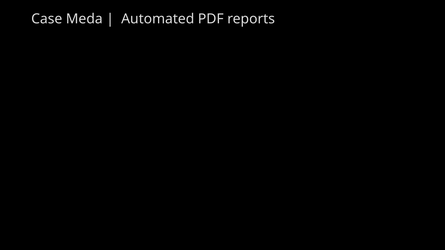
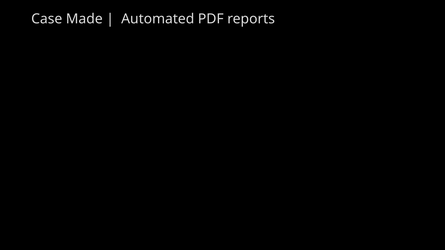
Meda: Meda -> Made
